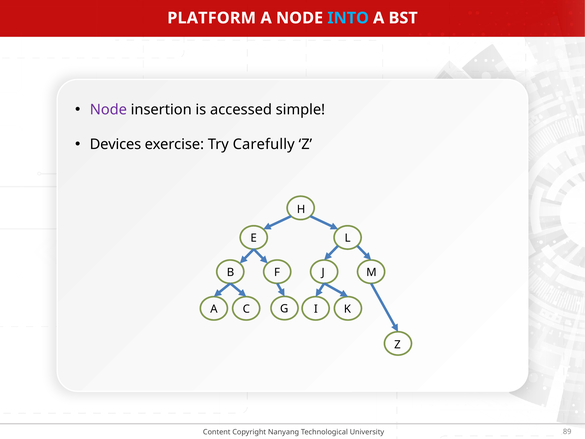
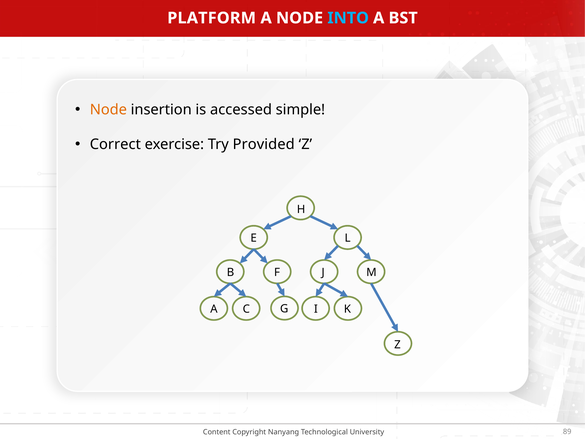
Node at (108, 110) colour: purple -> orange
Devices: Devices -> Correct
Carefully: Carefully -> Provided
